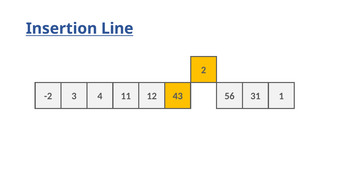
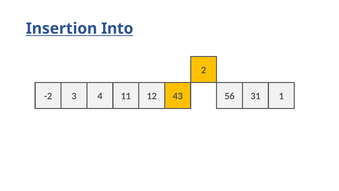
Line: Line -> Into
